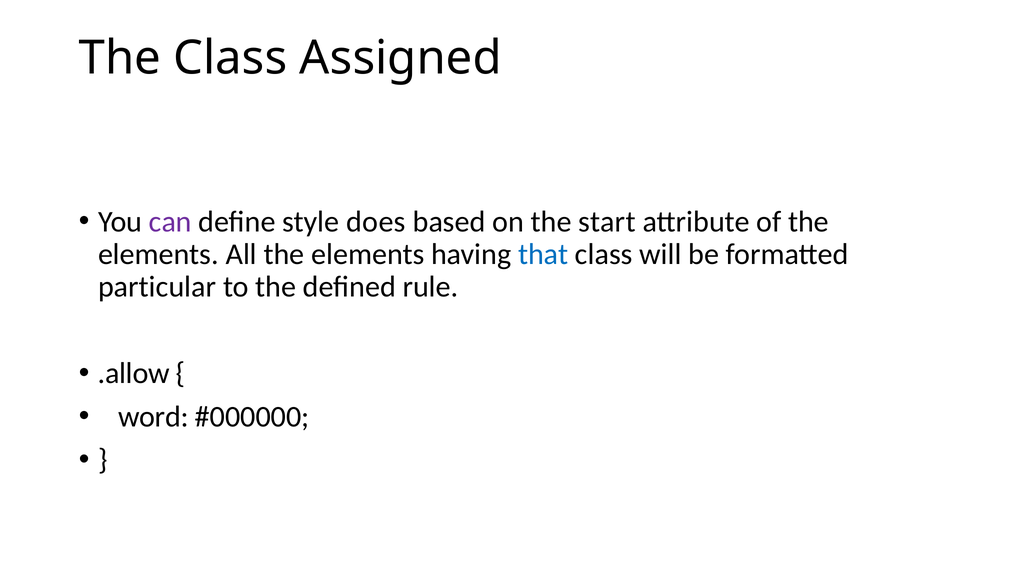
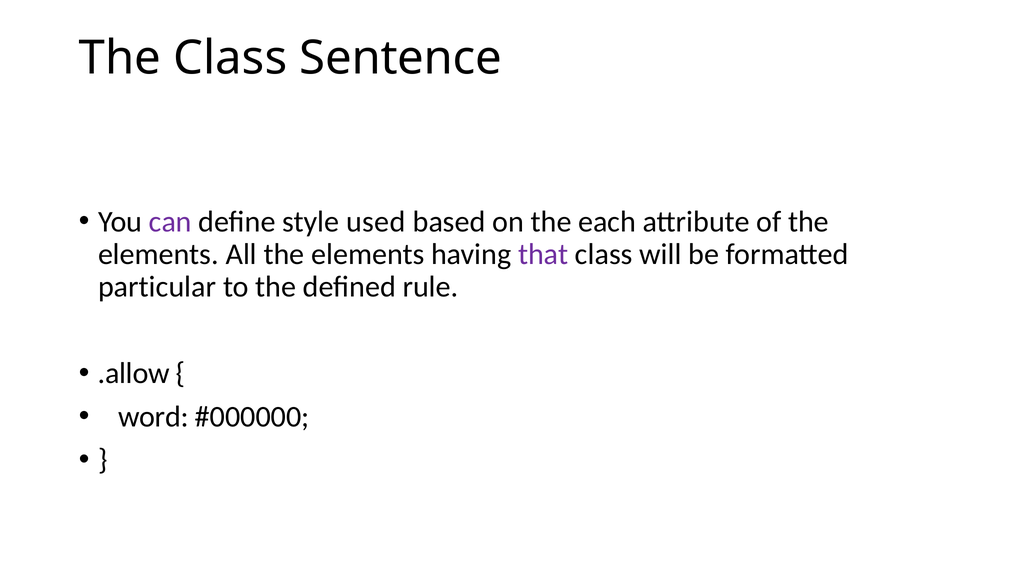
Assigned: Assigned -> Sentence
does: does -> used
start: start -> each
that colour: blue -> purple
